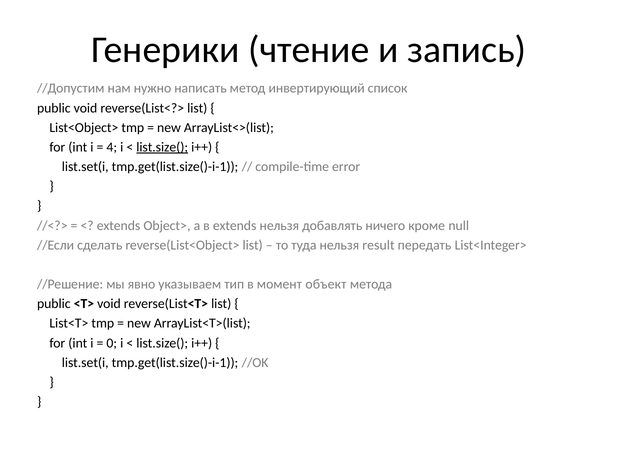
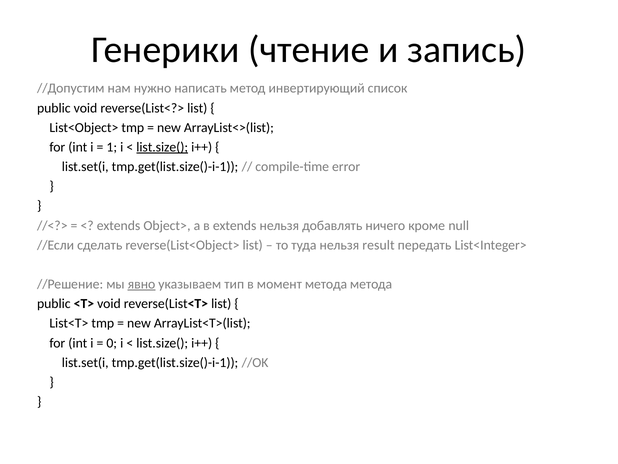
4: 4 -> 1
явно underline: none -> present
момент объект: объект -> метода
